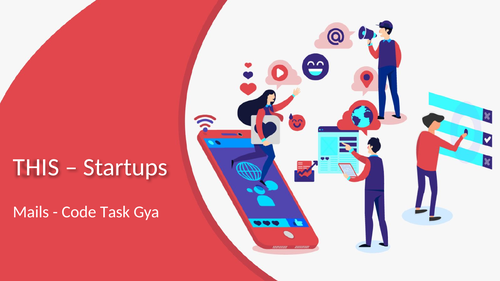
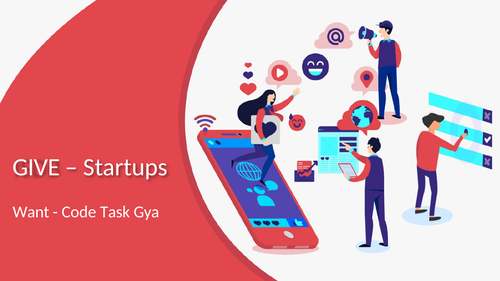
THIS: THIS -> GIVE
Mails: Mails -> Want
